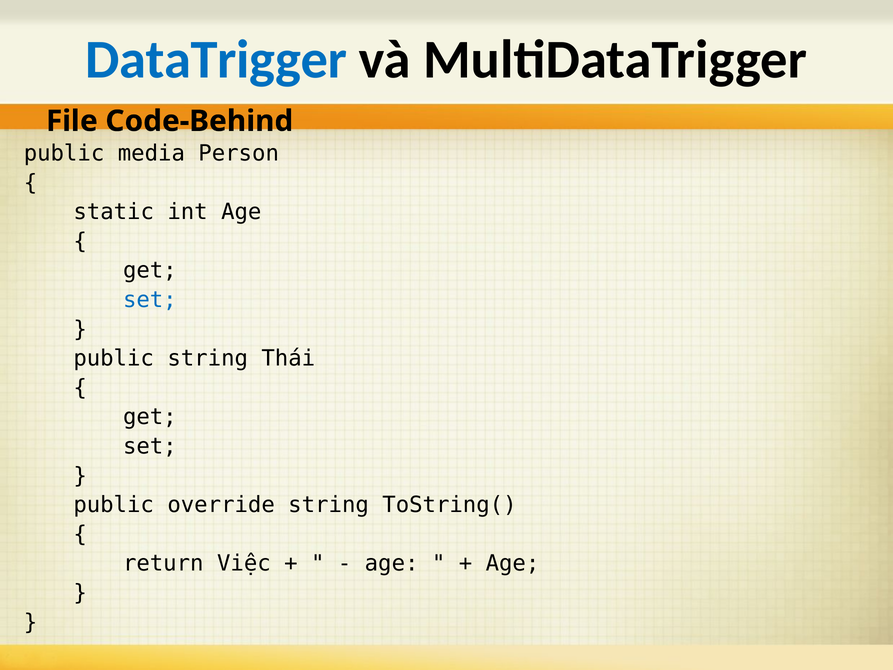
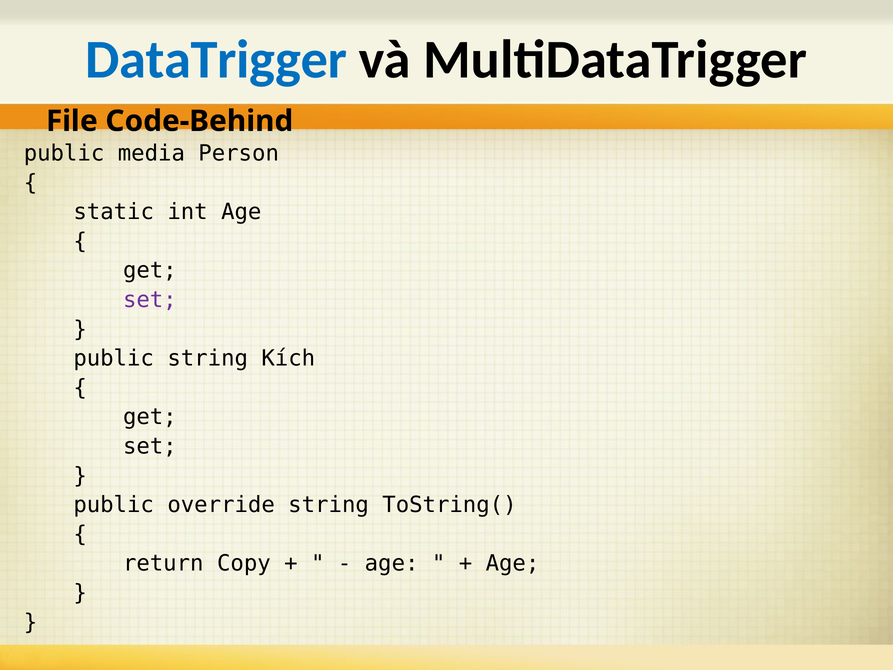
set at (150, 300) colour: blue -> purple
Thái: Thái -> Kích
Việc: Việc -> Copy
